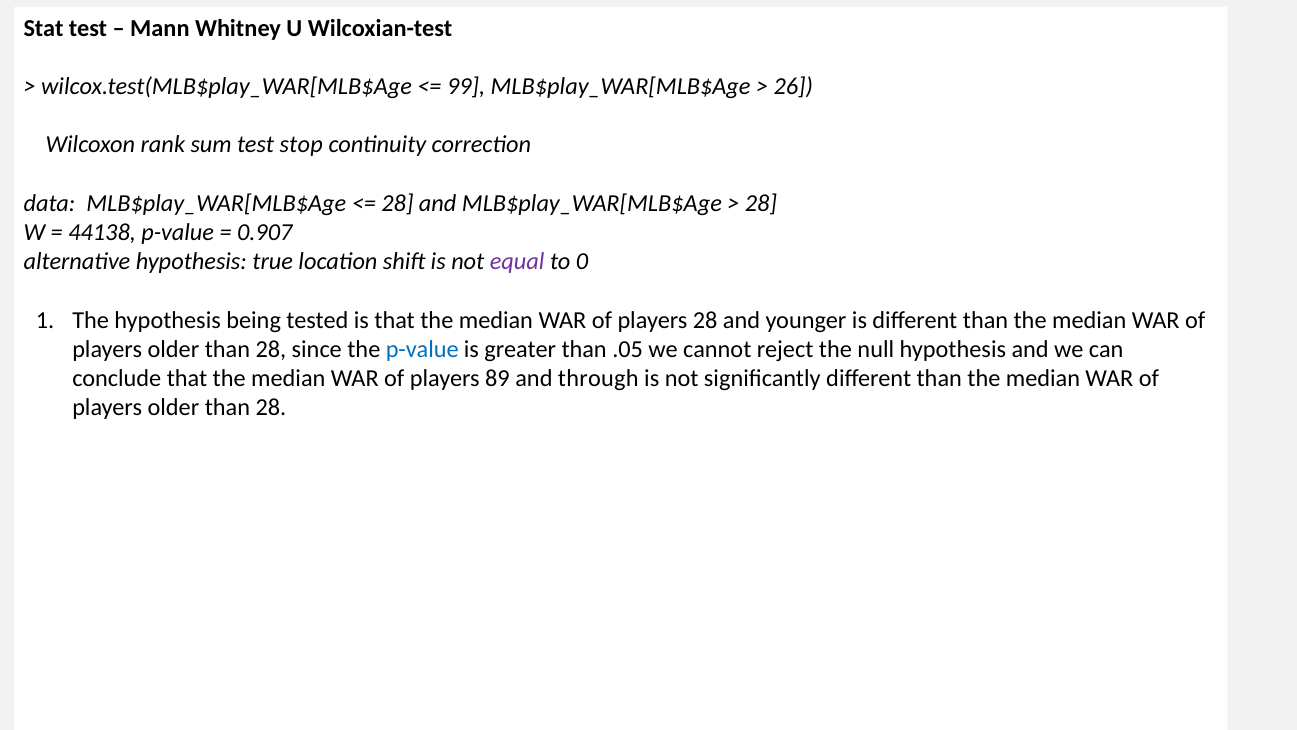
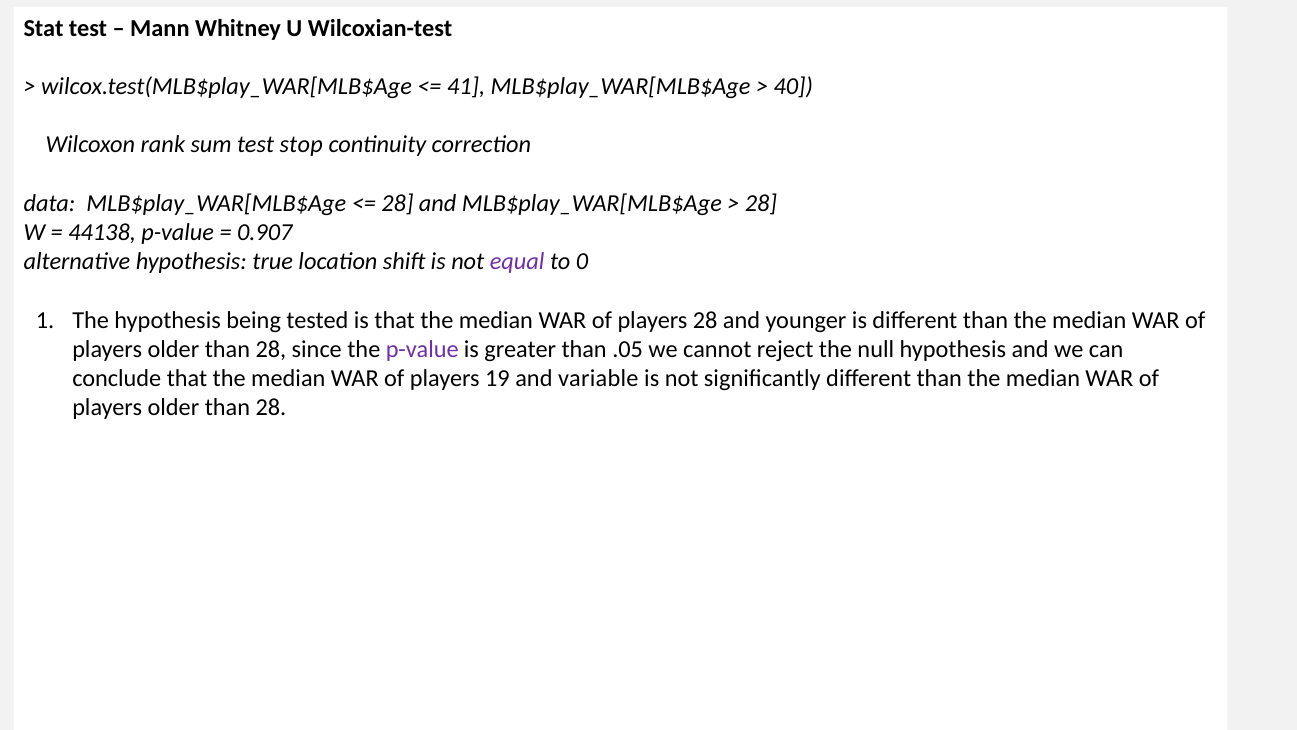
99: 99 -> 41
26: 26 -> 40
p-value at (422, 349) colour: blue -> purple
89: 89 -> 19
through: through -> variable
